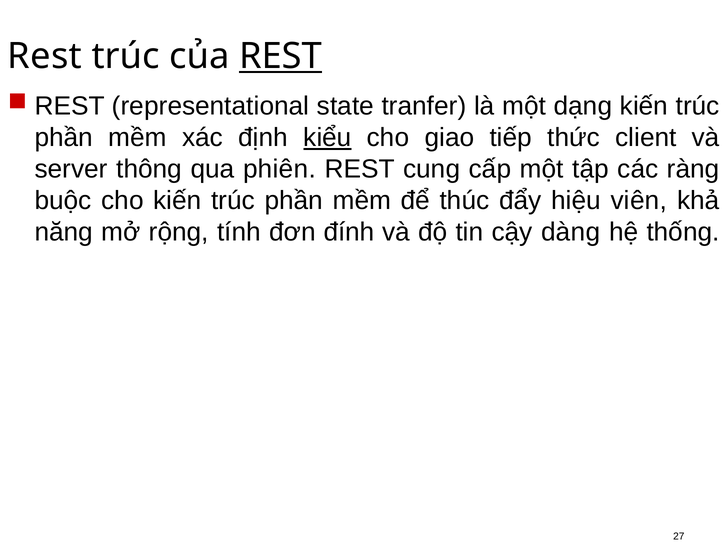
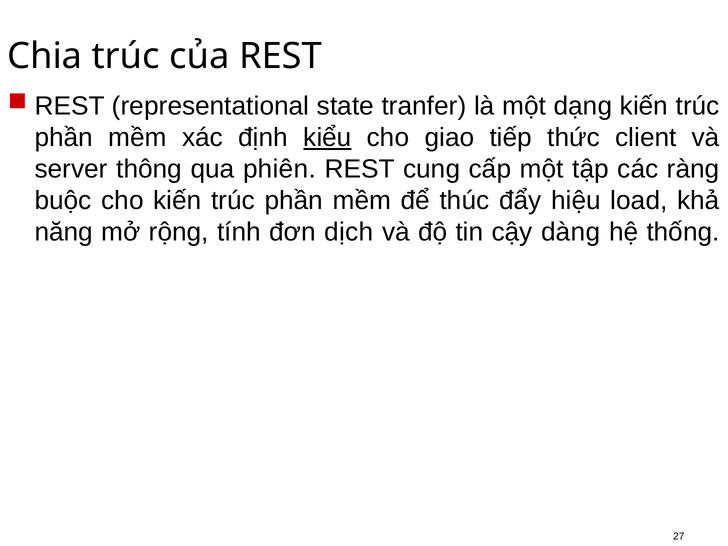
Rest at (45, 56): Rest -> Chia
REST at (281, 56) underline: present -> none
viên: viên -> load
đính: đính -> dịch
